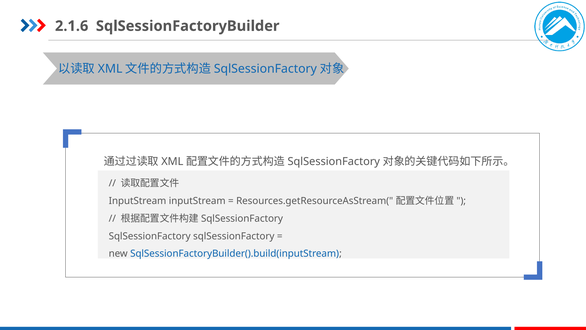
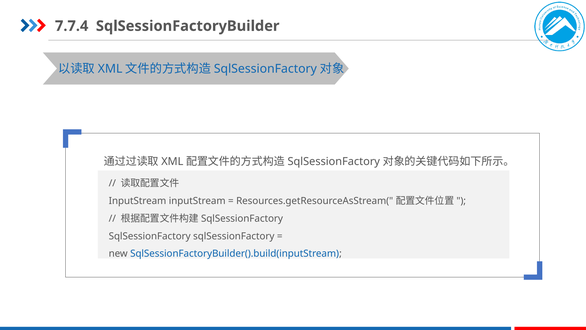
2.1.6: 2.1.6 -> 7.7.4
